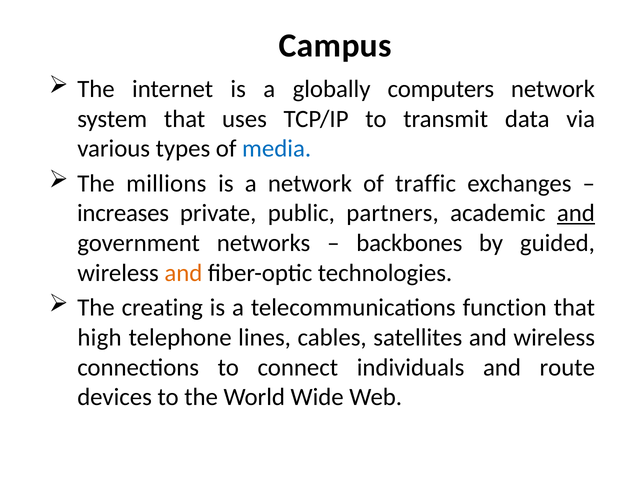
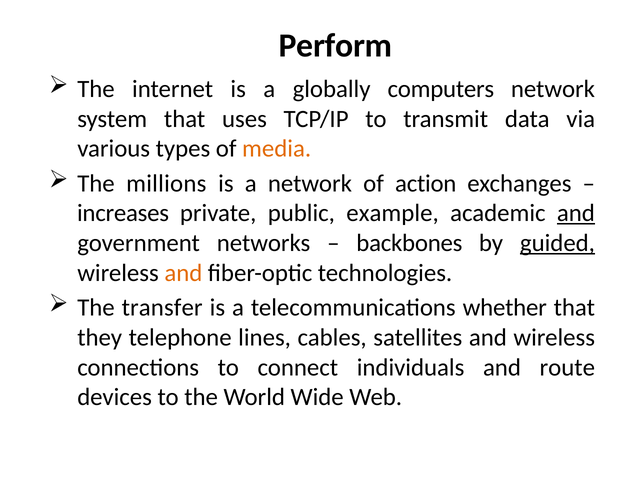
Campus: Campus -> Perform
media colour: blue -> orange
traffic: traffic -> action
partners: partners -> example
guided underline: none -> present
creating: creating -> transfer
function: function -> whether
high: high -> they
